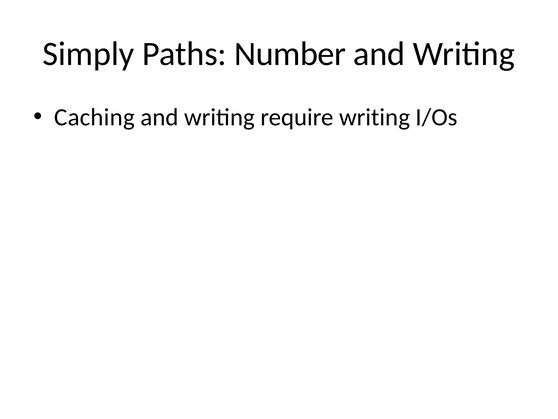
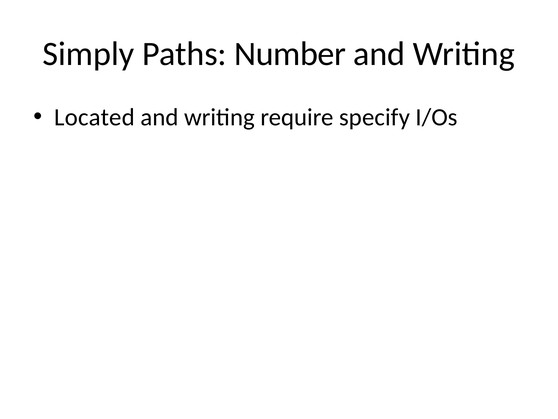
Caching: Caching -> Located
require writing: writing -> specify
